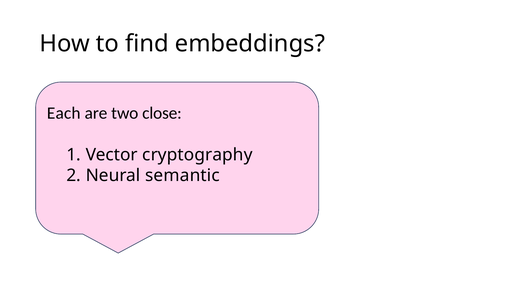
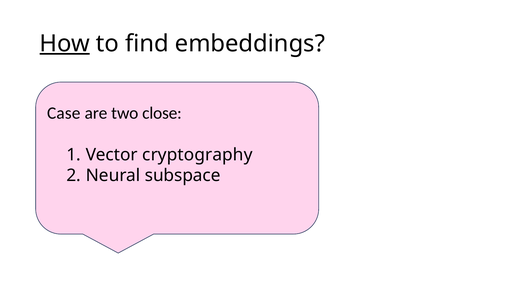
How underline: none -> present
Each: Each -> Case
semantic: semantic -> subspace
